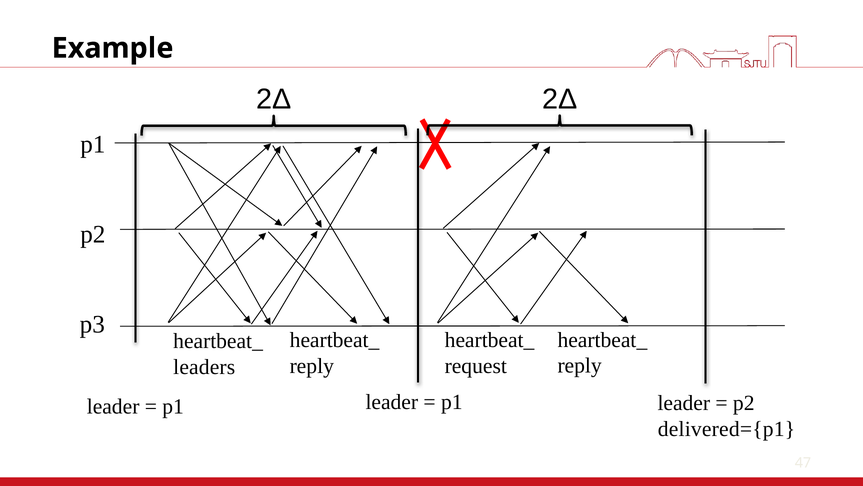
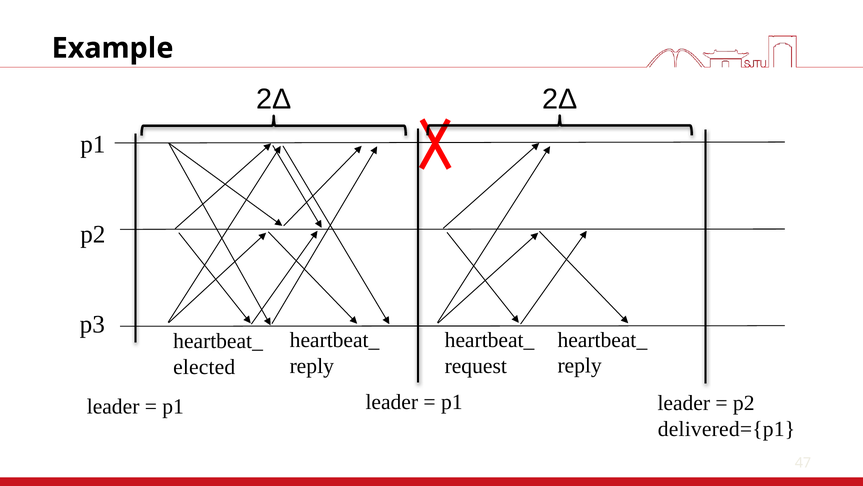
leaders: leaders -> elected
